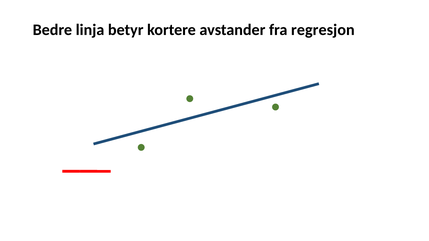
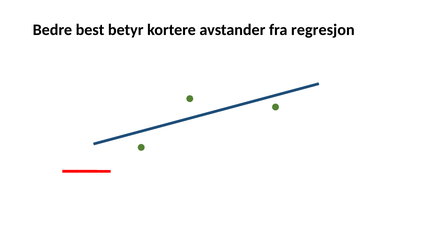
linja: linja -> best
